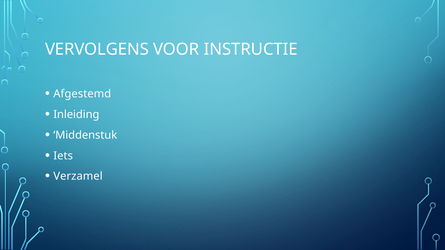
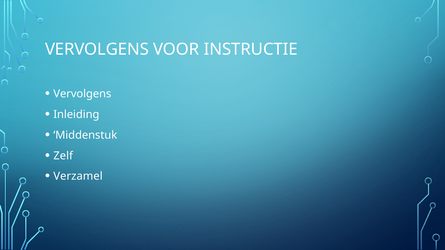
Afgestemd at (82, 94): Afgestemd -> Vervolgens
Iets: Iets -> Zelf
